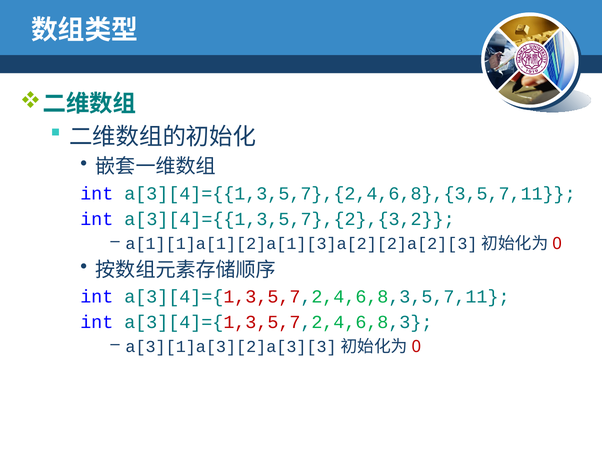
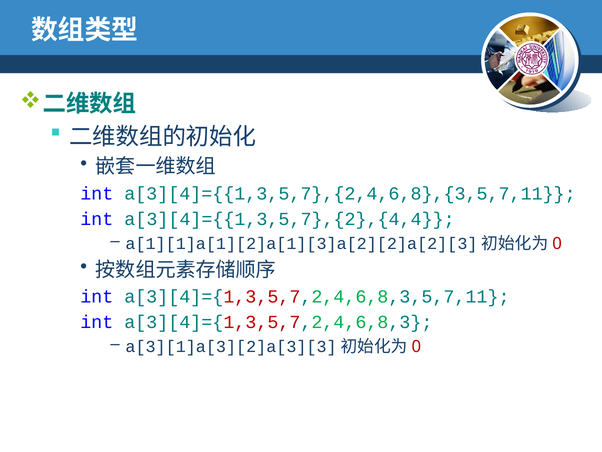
a[3][4]={{1,3,5,7},{2},{3,2: a[3][4]={{1,3,5,7},{2},{3,2 -> a[3][4]={{1,3,5,7},{2},{4,4
